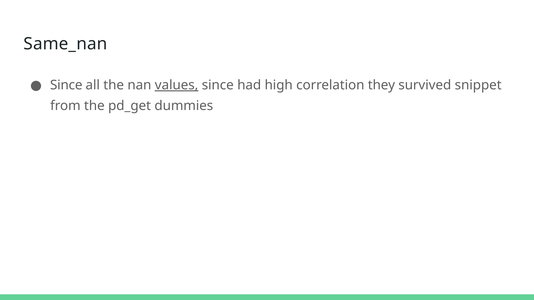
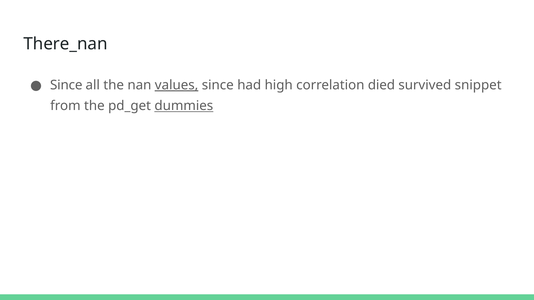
Same_nan: Same_nan -> There_nan
they: they -> died
dummies underline: none -> present
